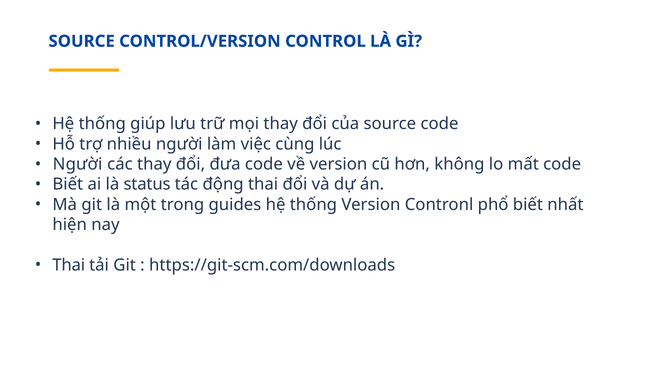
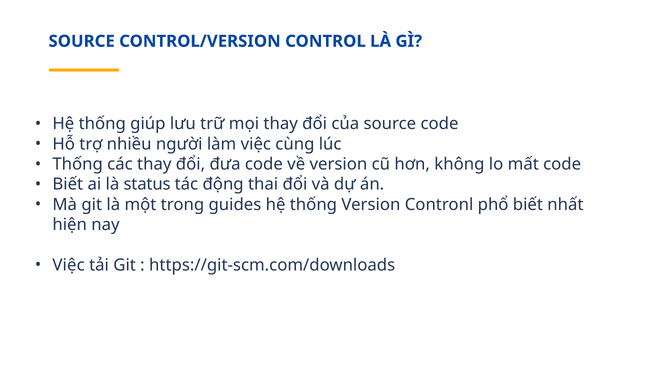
Người at (78, 164): Người -> Thống
Thai at (69, 265): Thai -> Việc
